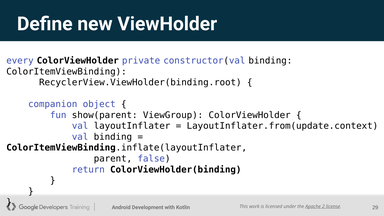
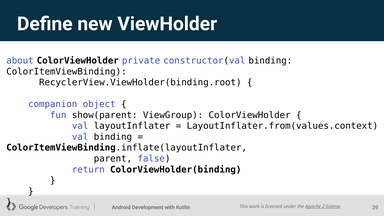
every: every -> about
LayoutInflater.from(update.context: LayoutInflater.from(update.context -> LayoutInflater.from(values.context
